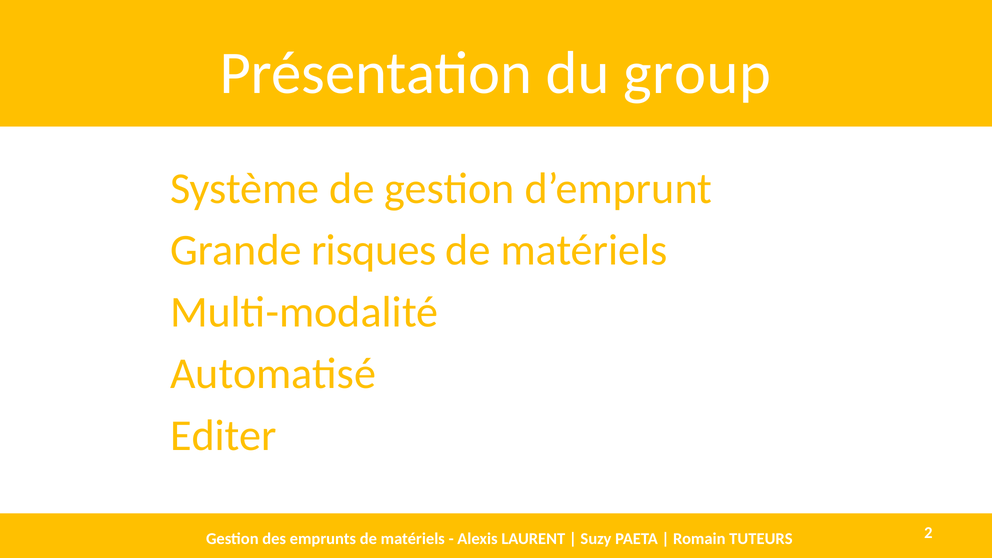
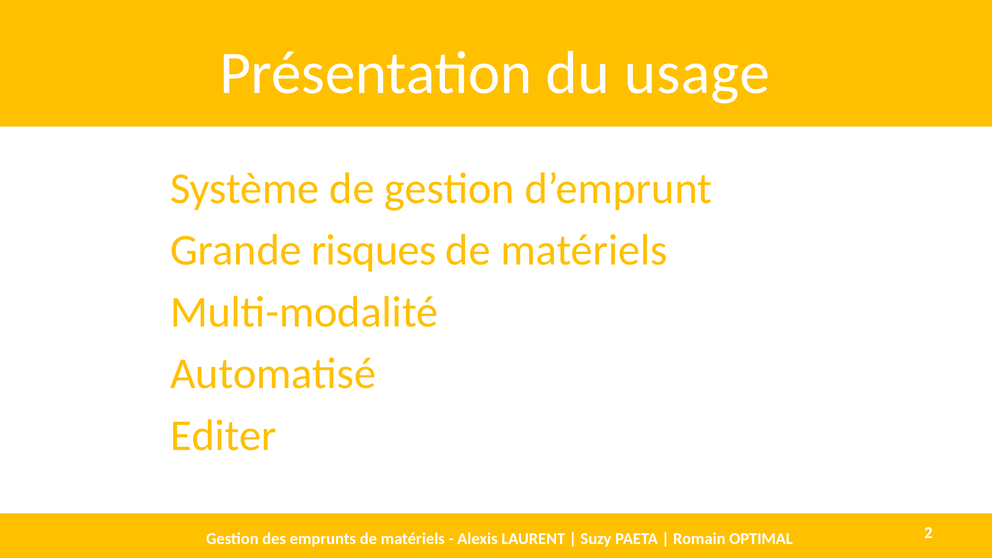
group: group -> usage
TUTEURS: TUTEURS -> OPTIMAL
